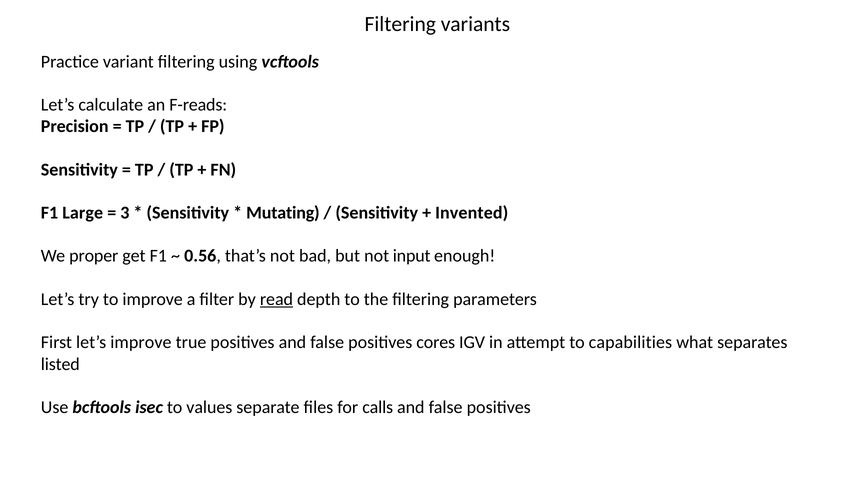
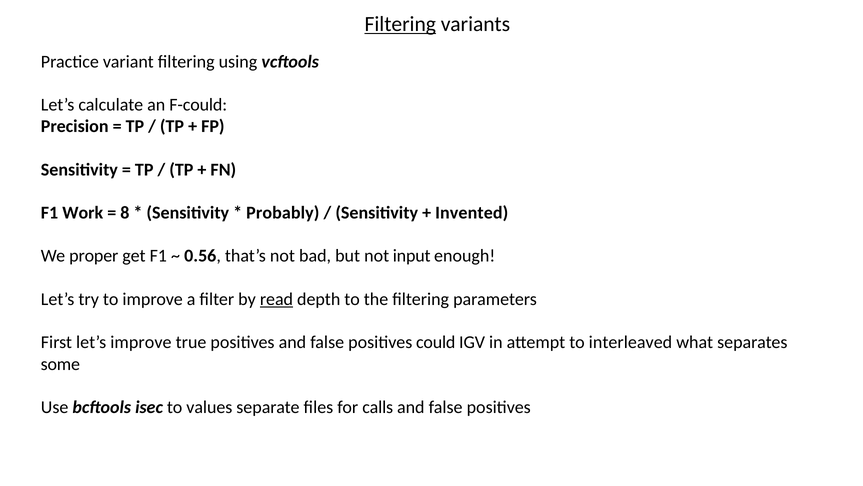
Filtering at (400, 24) underline: none -> present
F-reads: F-reads -> F-could
Large: Large -> Work
3: 3 -> 8
Mutating: Mutating -> Probably
cores: cores -> could
capabilities: capabilities -> interleaved
listed: listed -> some
